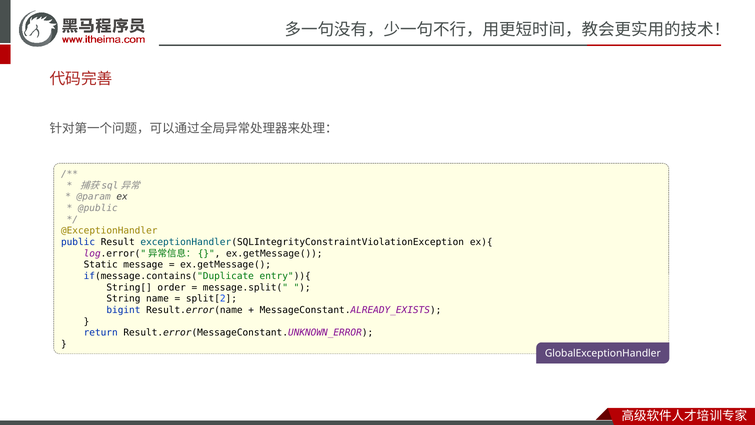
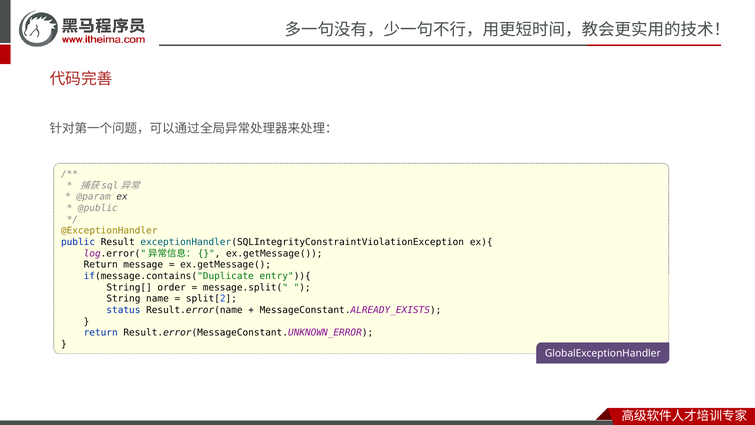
Static at (101, 265): Static -> Return
bigint: bigint -> status
